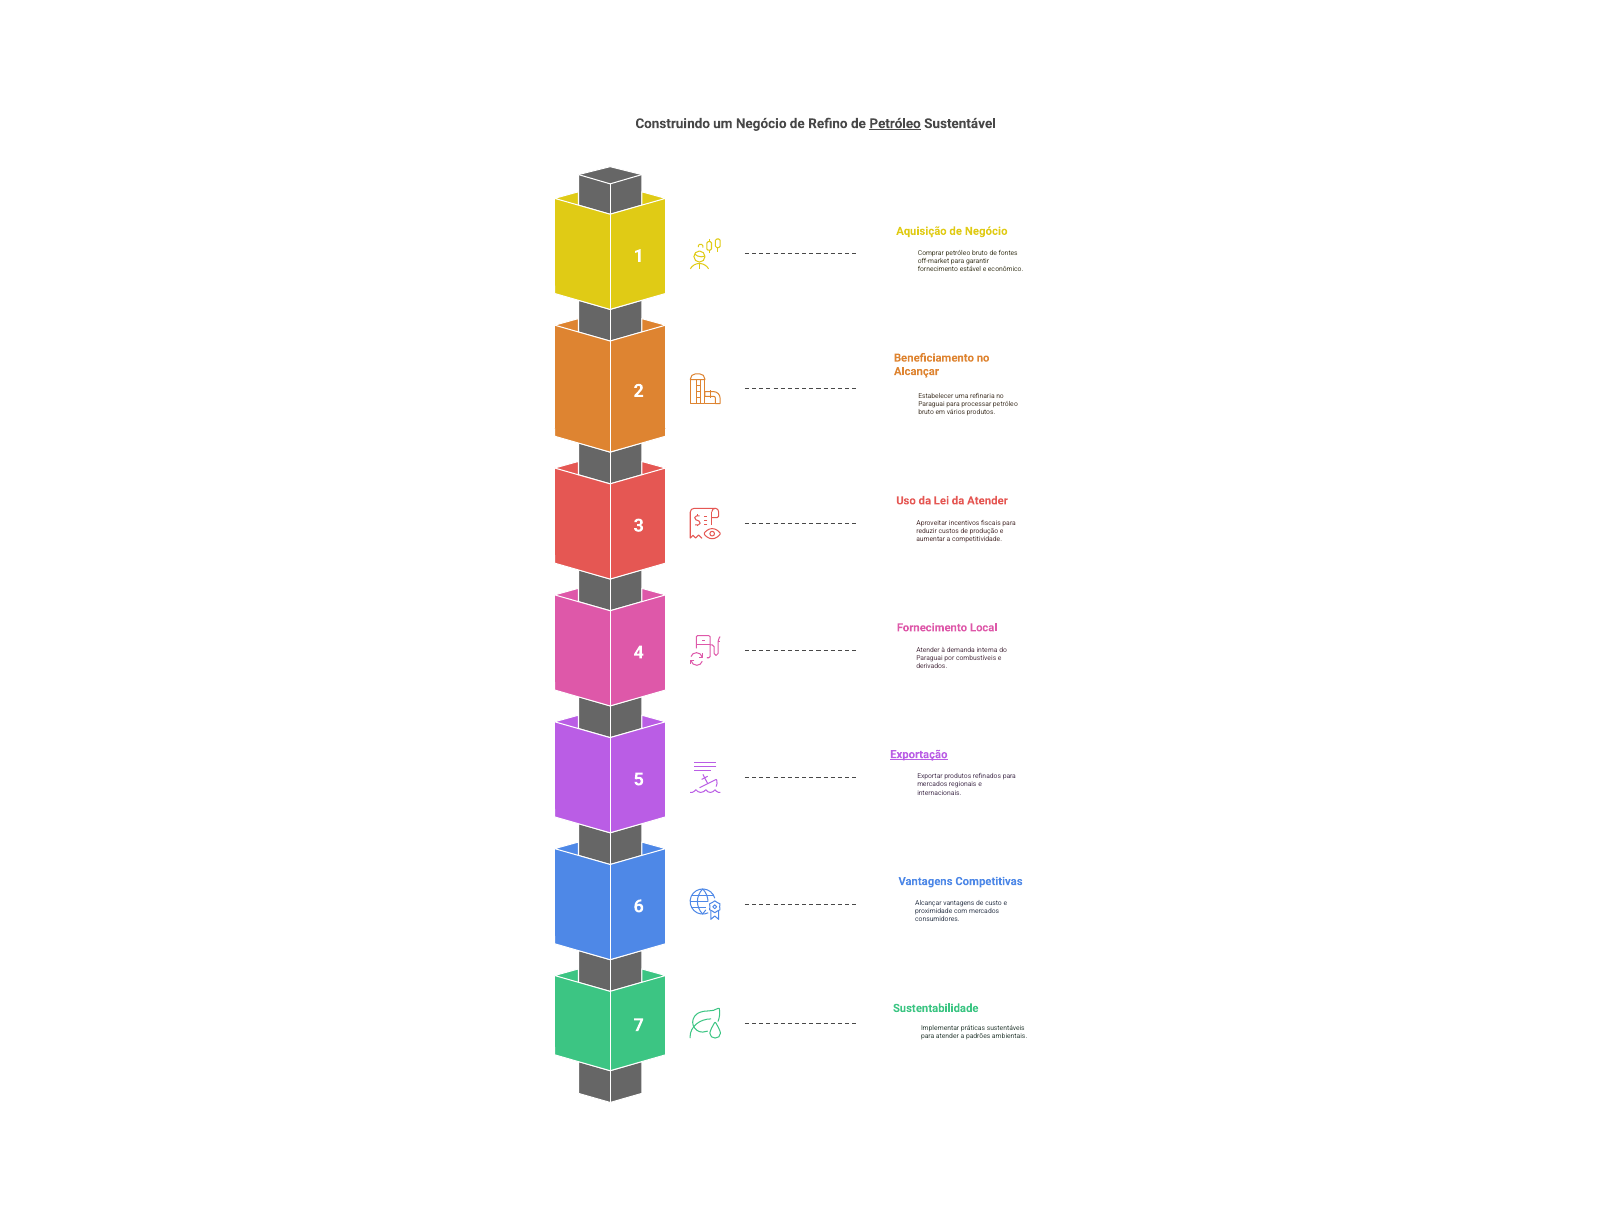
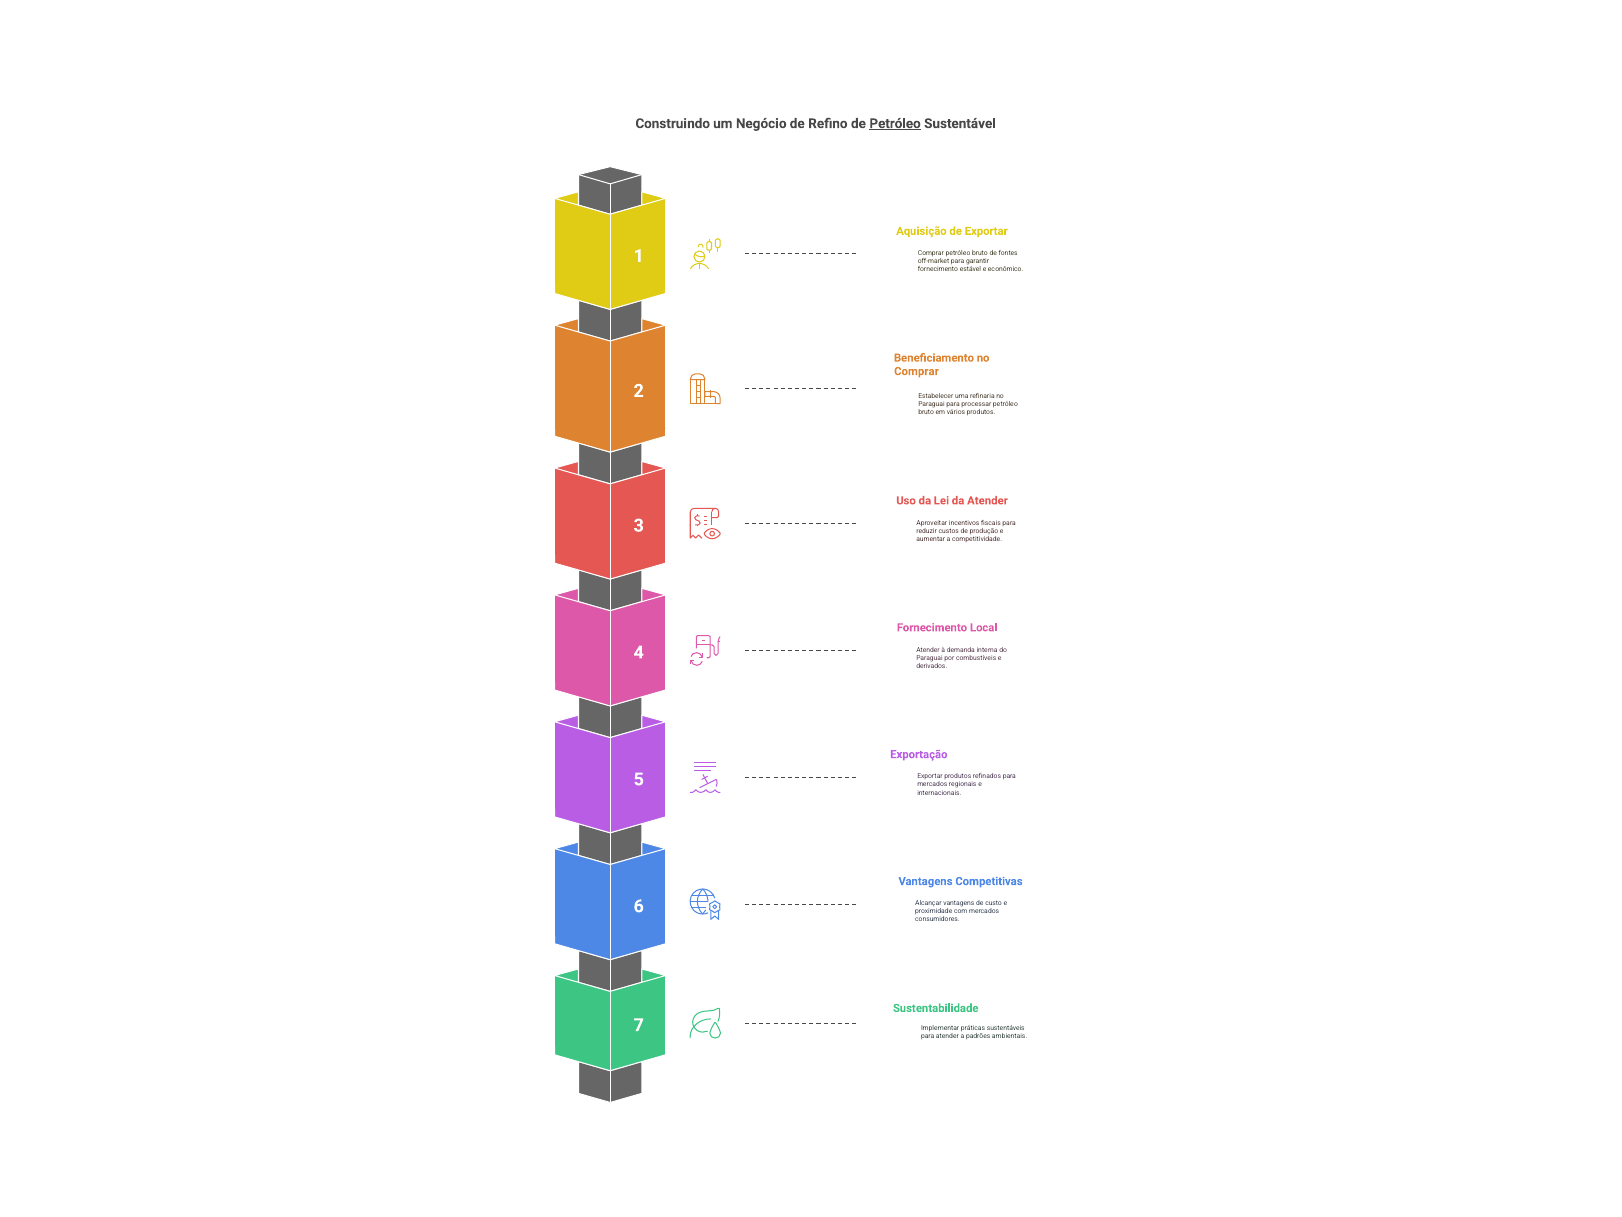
de Negócio: Negócio -> Exportar
Alcançar at (917, 371): Alcançar -> Comprar
Exportação underline: present -> none
